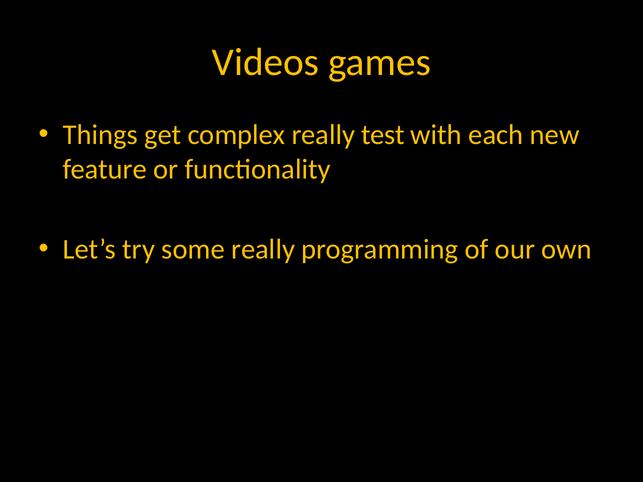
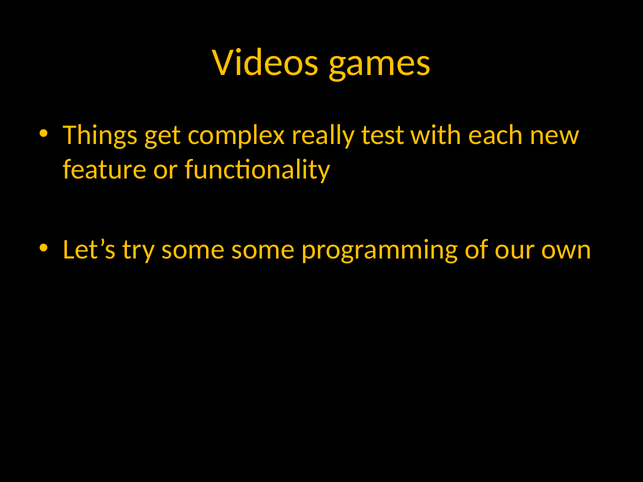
some really: really -> some
